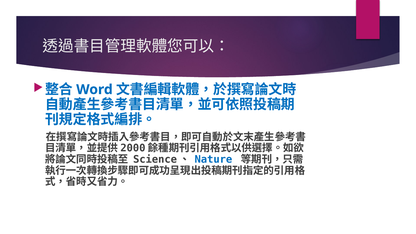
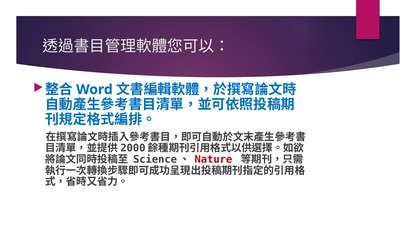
Nature colour: blue -> red
